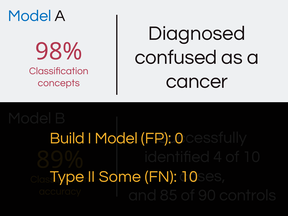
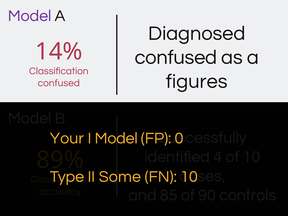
Model at (30, 16) colour: blue -> purple
98%: 98% -> 14%
cancer: cancer -> figures
concepts at (59, 83): concepts -> confused
Build: Build -> Your
